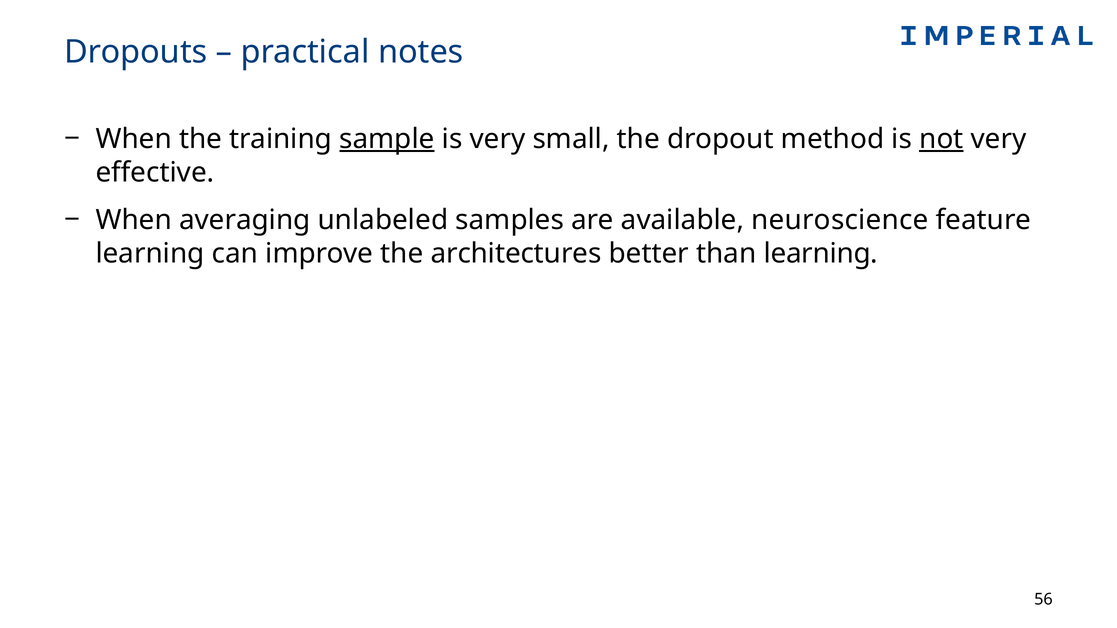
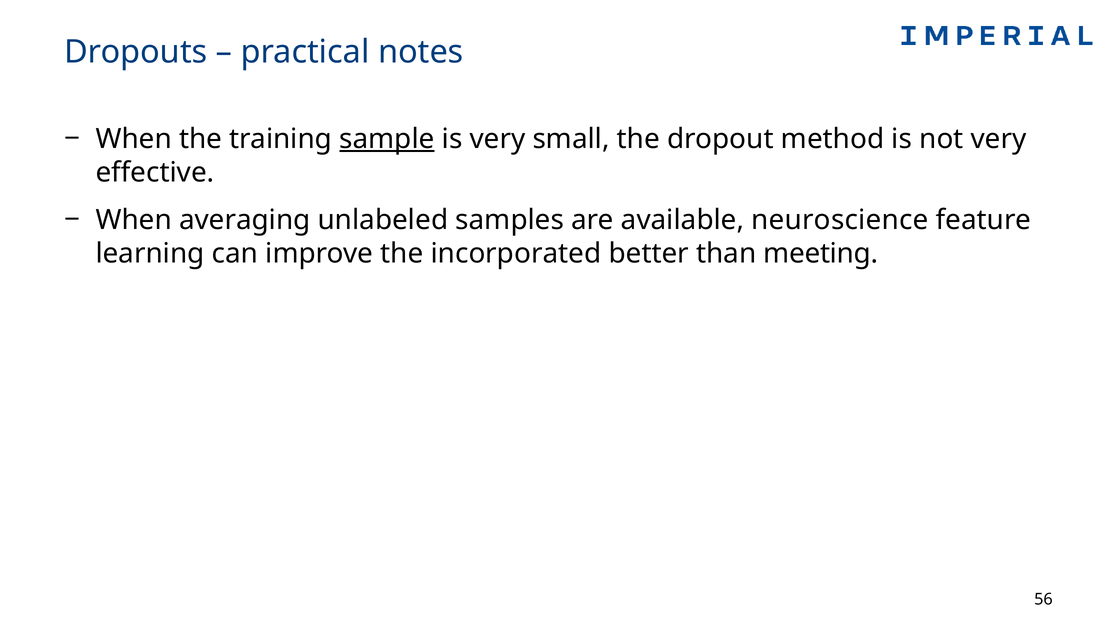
not underline: present -> none
architectures: architectures -> incorporated
than learning: learning -> meeting
